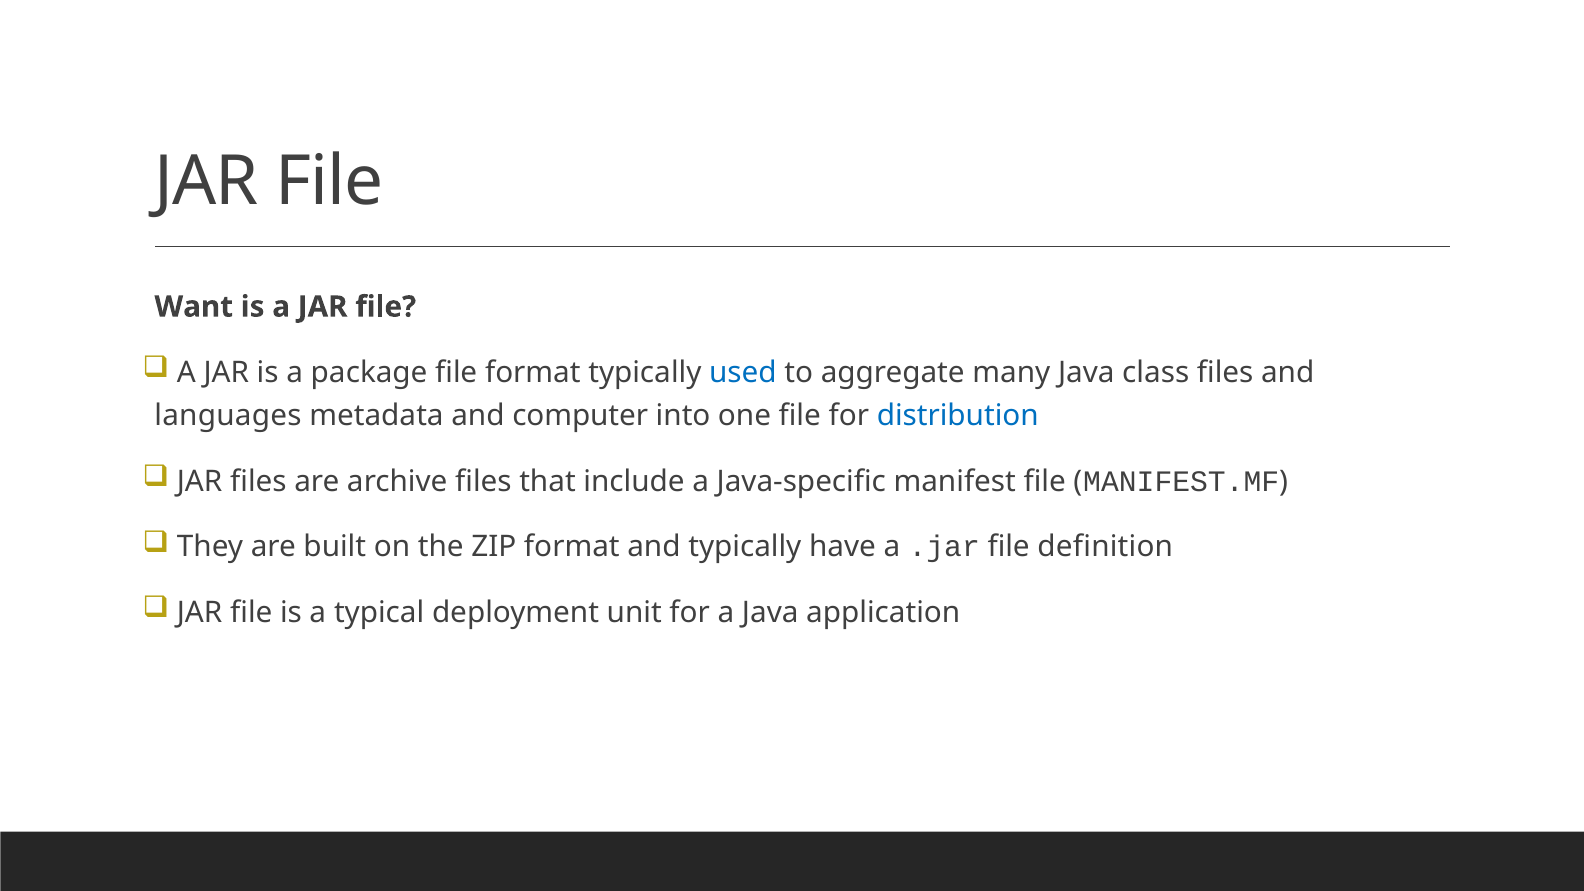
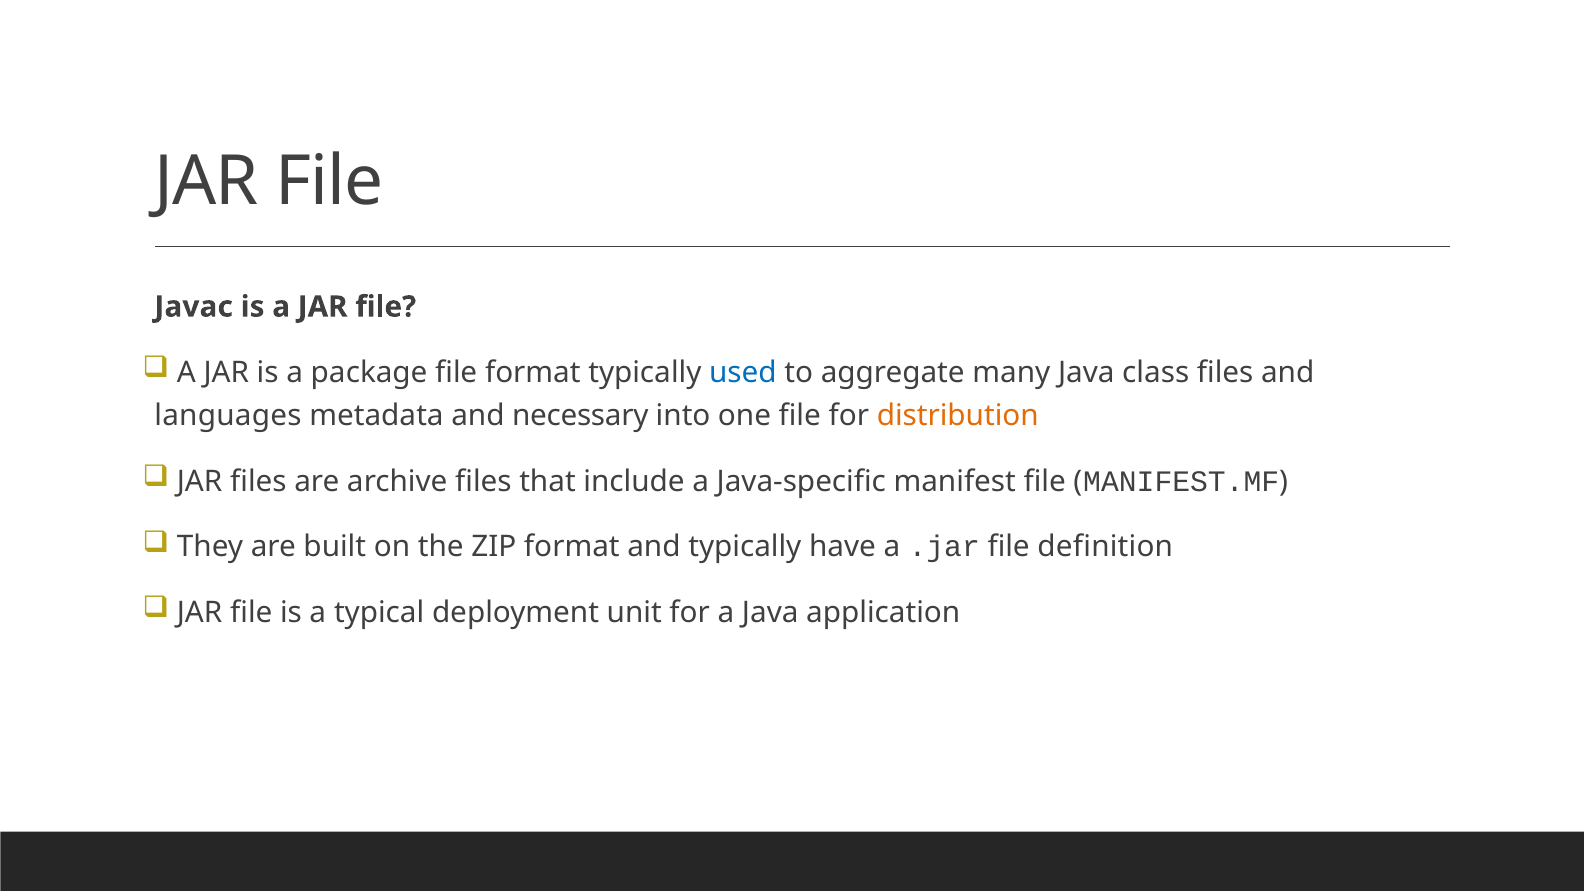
Want: Want -> Javac
computer: computer -> necessary
distribution colour: blue -> orange
